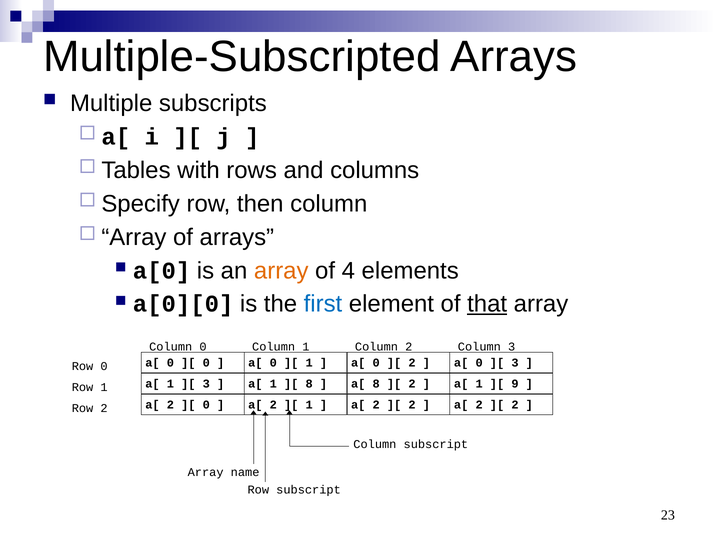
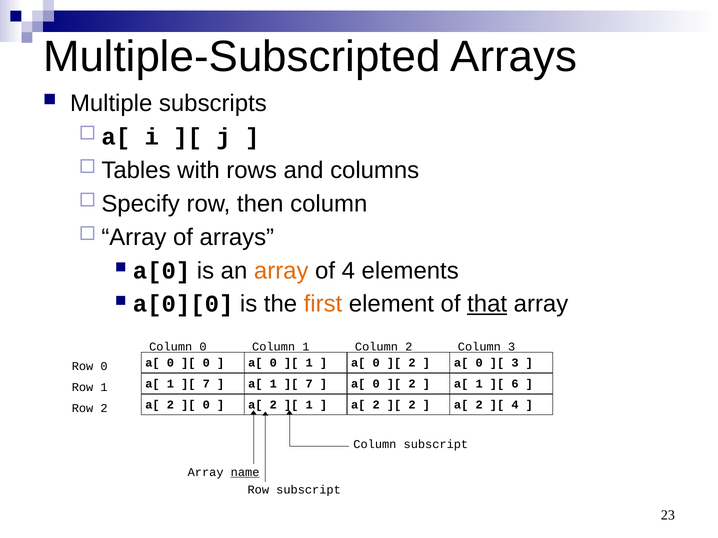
first colour: blue -> orange
3 at (206, 384): 3 -> 7
8 at (309, 384): 8 -> 7
8 at (376, 384): 8 -> 0
9: 9 -> 6
2 at (515, 405): 2 -> 4
name underline: none -> present
